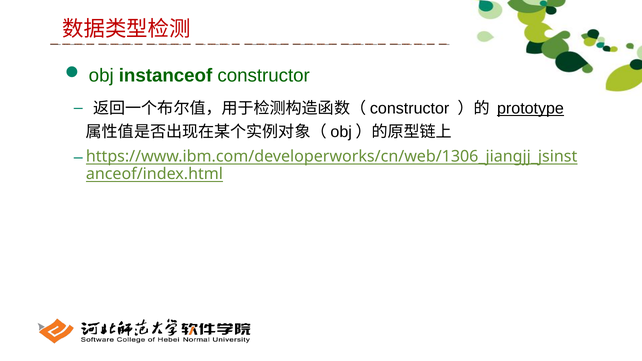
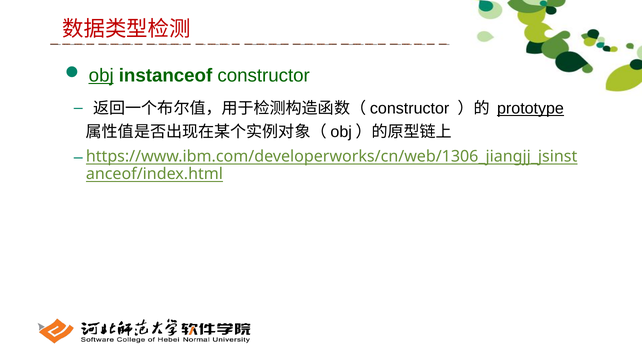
obj underline: none -> present
